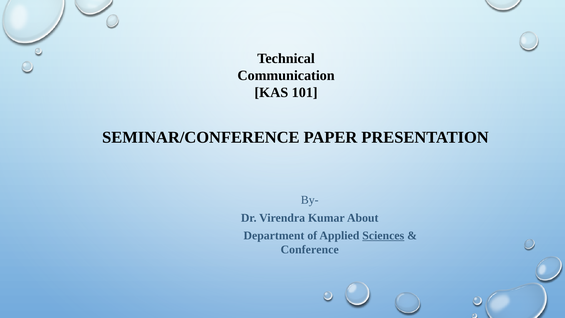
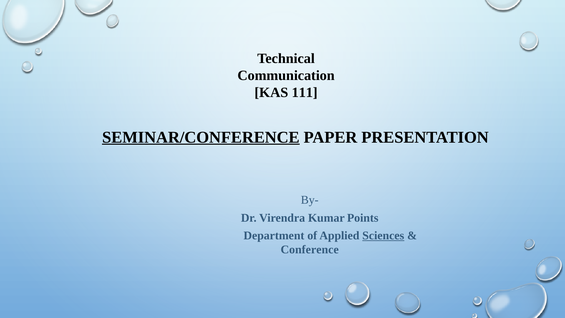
101: 101 -> 111
SEMINAR/CONFERENCE underline: none -> present
About: About -> Points
